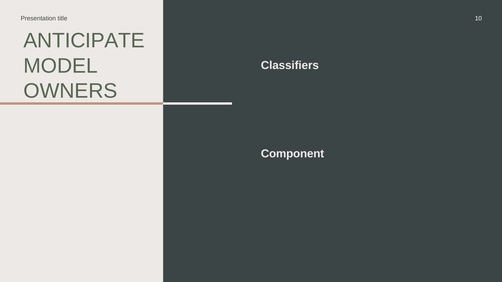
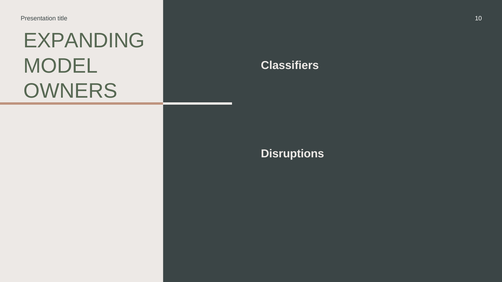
ANTICIPATE: ANTICIPATE -> EXPANDING
Component: Component -> Disruptions
